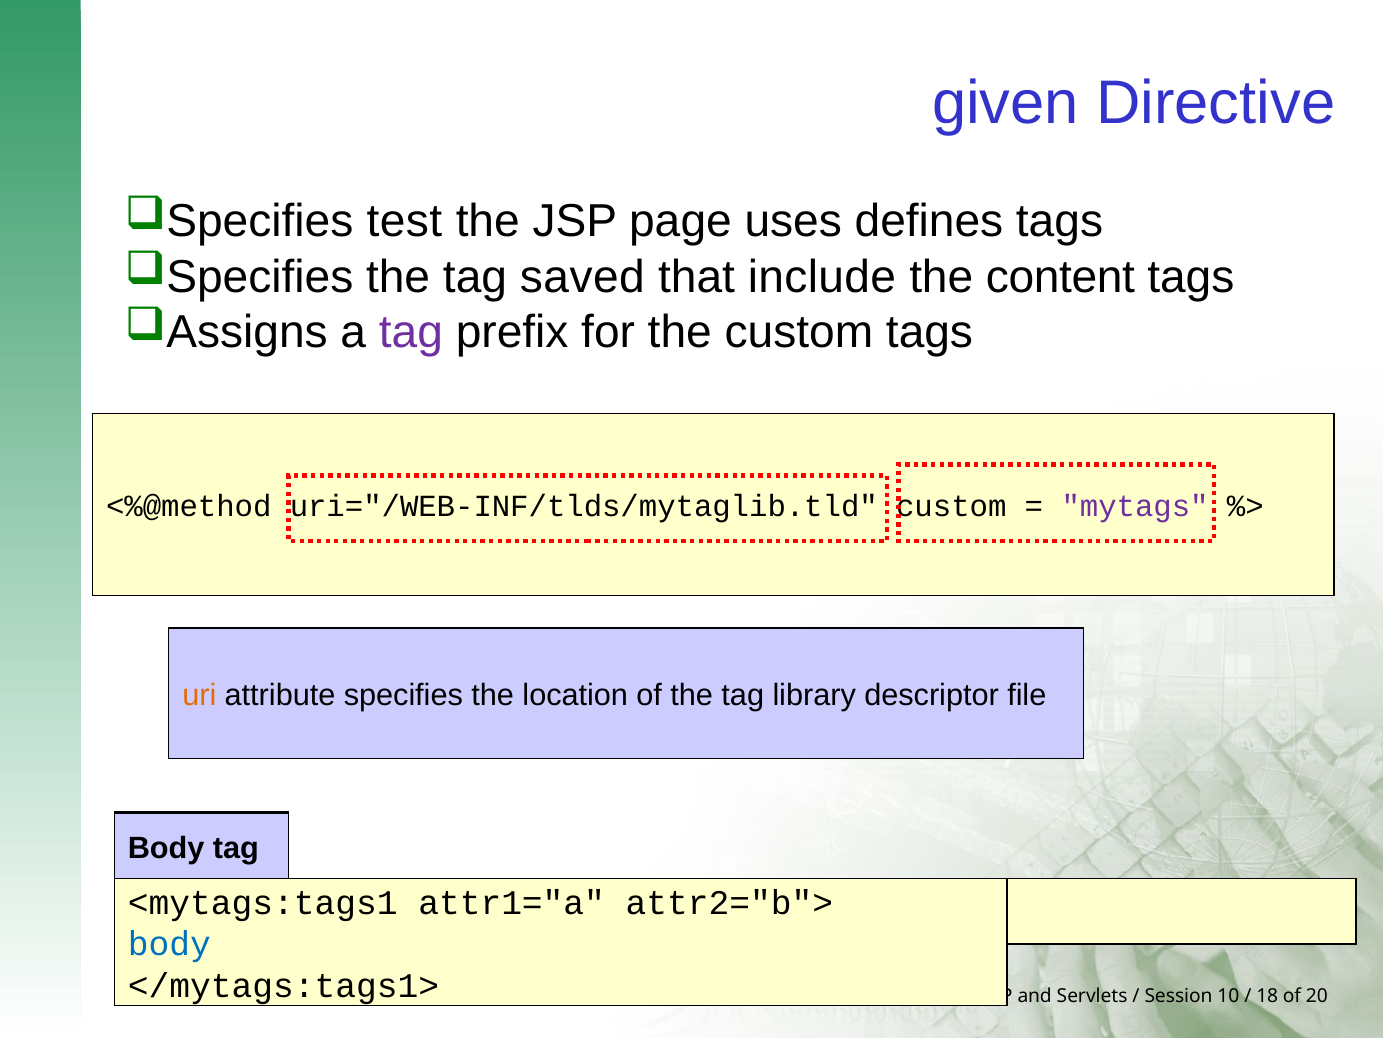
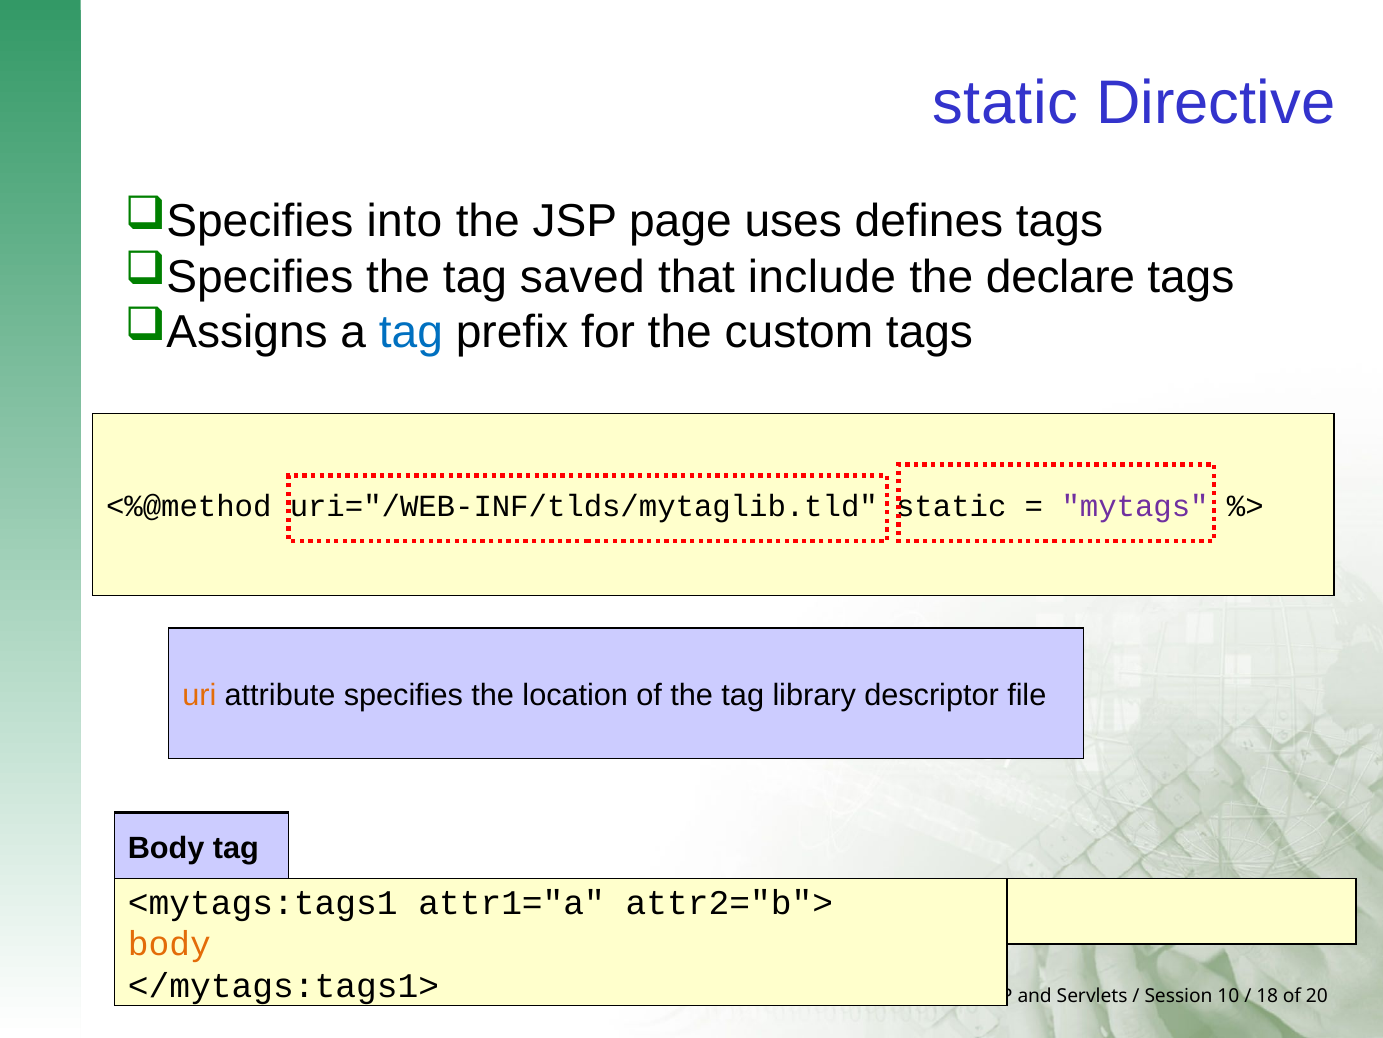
given at (1006, 104): given -> static
test: test -> into
content: content -> declare
tag at (411, 332) colour: purple -> blue
uri="/WEB-INF/tlds/mytaglib.tld custom: custom -> static
body at (169, 944) colour: blue -> orange
